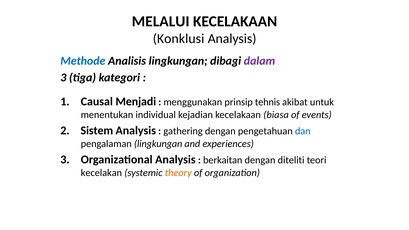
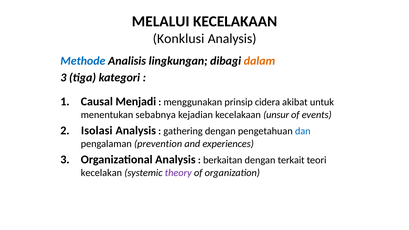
dalam colour: purple -> orange
tehnis: tehnis -> cidera
individual: individual -> sebabnya
biasa: biasa -> unsur
Sistem: Sistem -> Isolasi
pengalaman lingkungan: lingkungan -> prevention
diteliti: diteliti -> terkait
theory colour: orange -> purple
